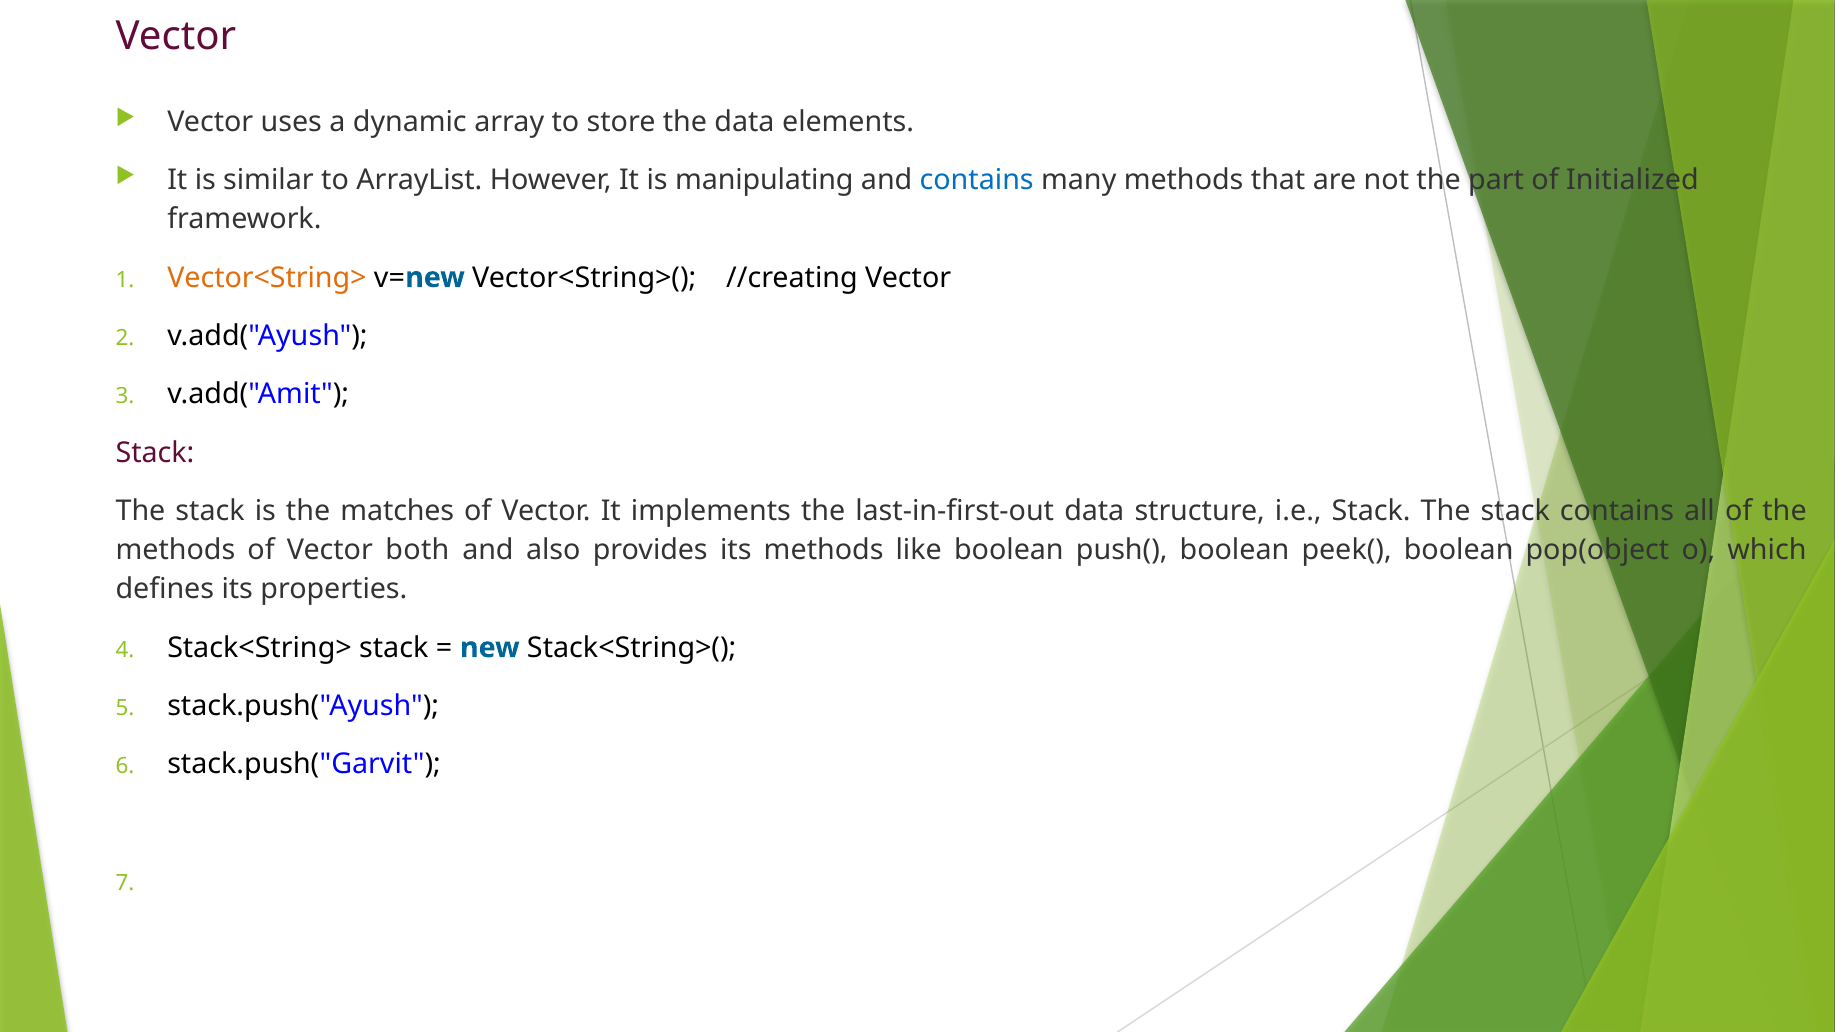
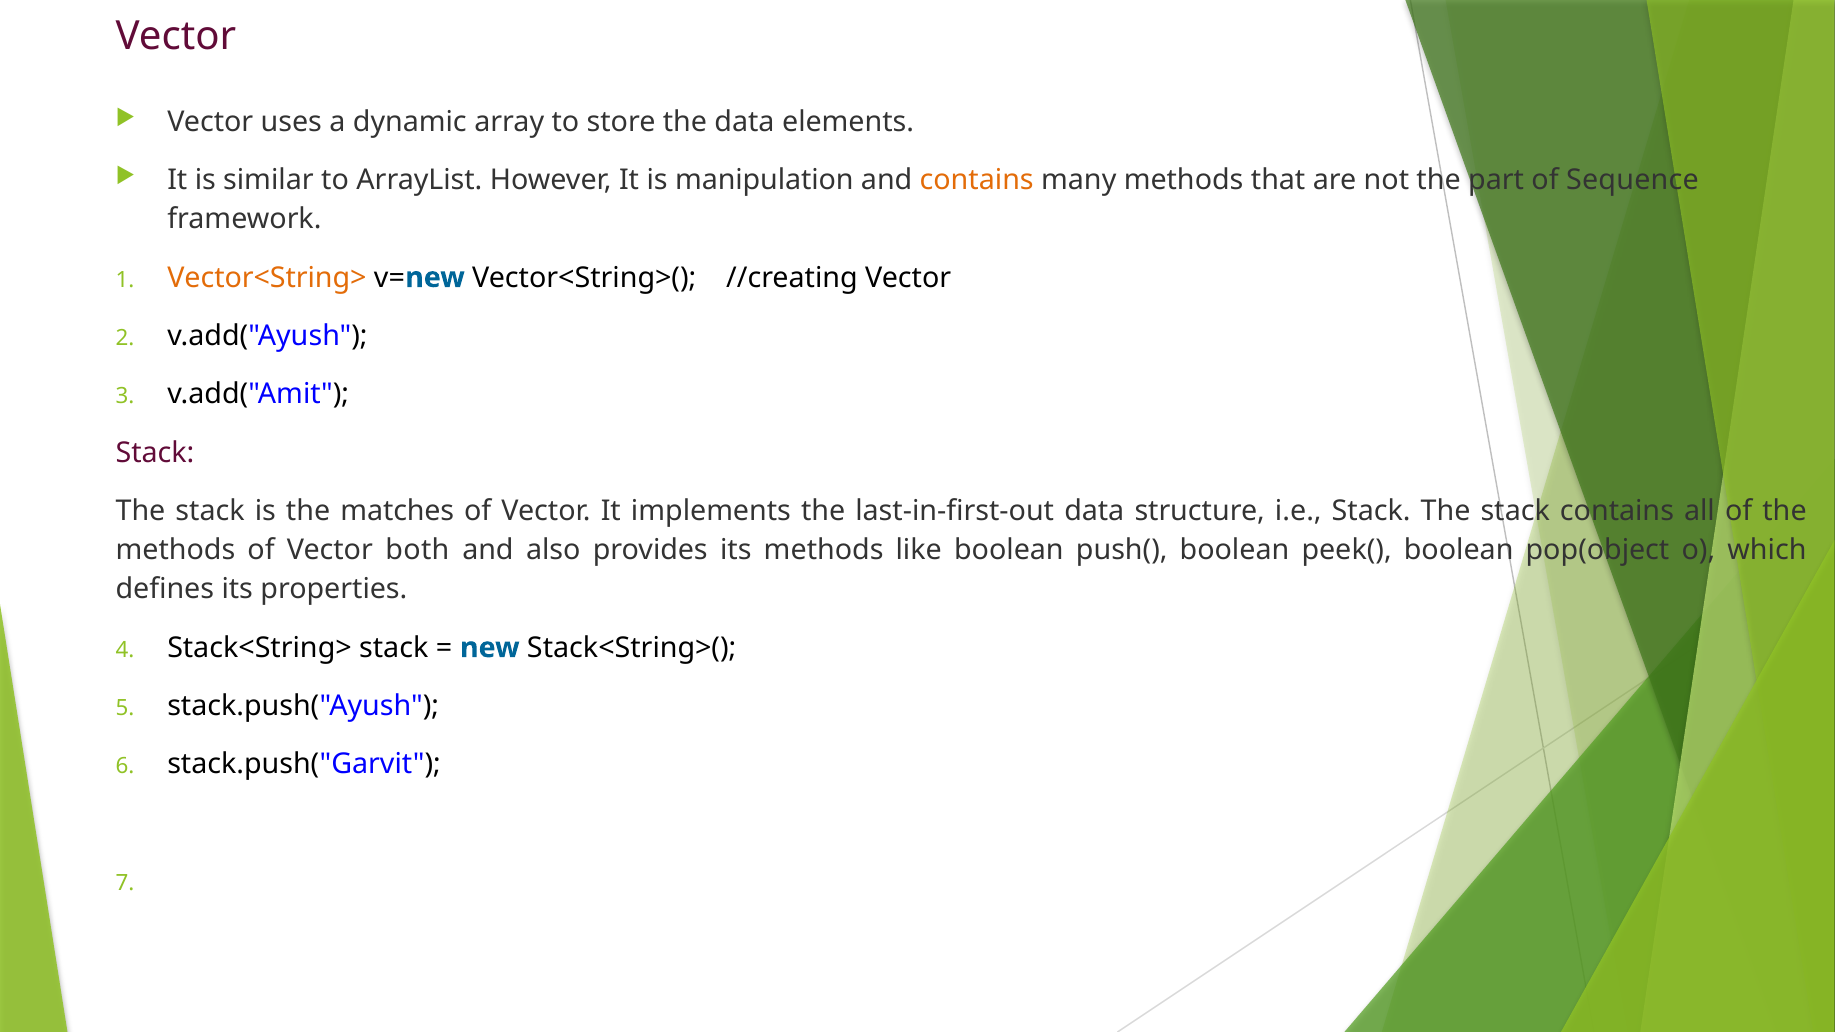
manipulating: manipulating -> manipulation
contains at (977, 180) colour: blue -> orange
Initialized: Initialized -> Sequence
